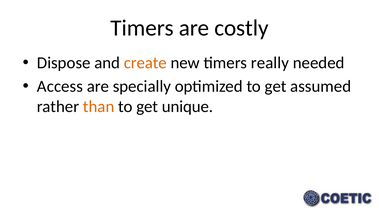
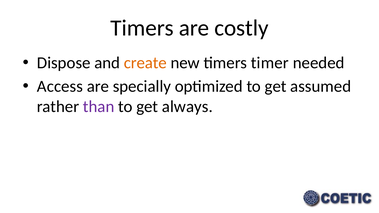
really: really -> timer
than colour: orange -> purple
unique: unique -> always
